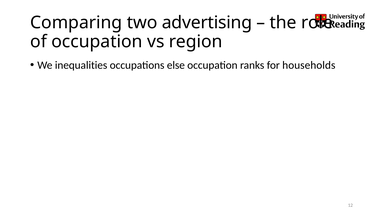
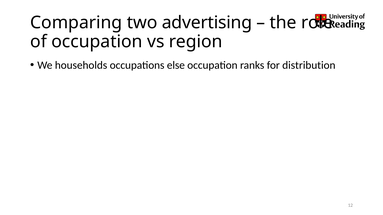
inequalities: inequalities -> households
households: households -> distribution
